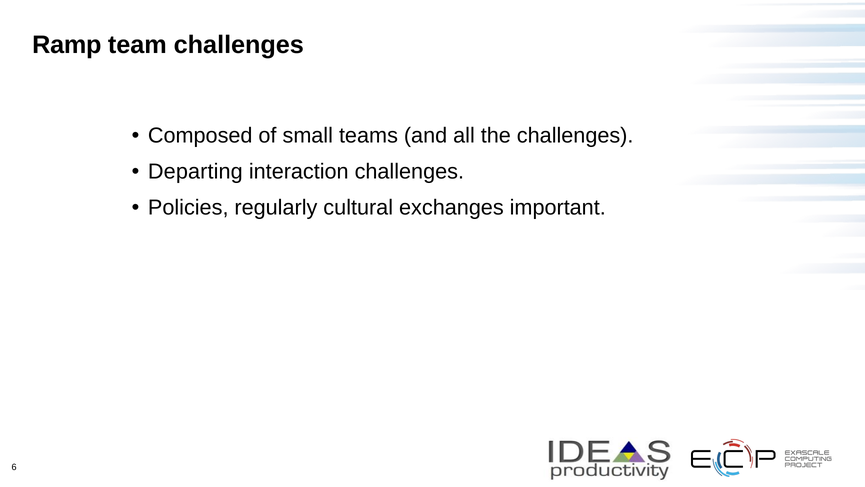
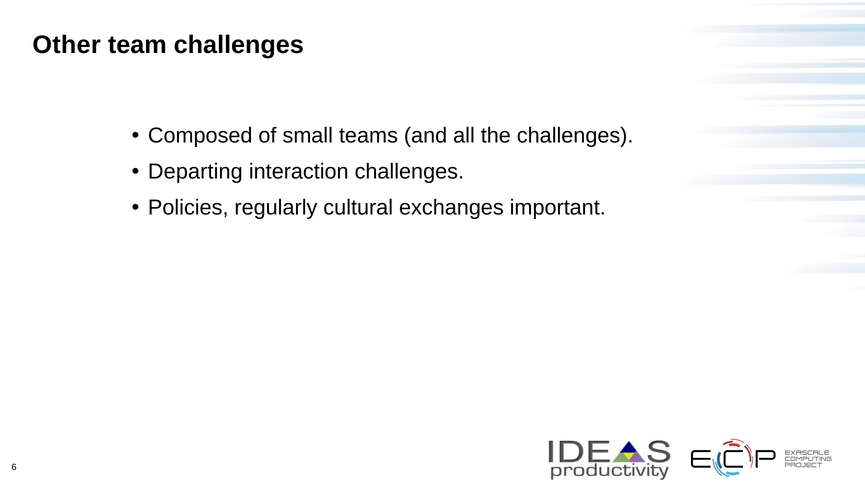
Ramp: Ramp -> Other
